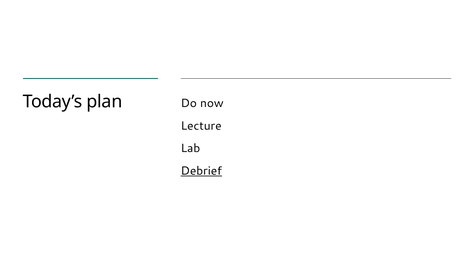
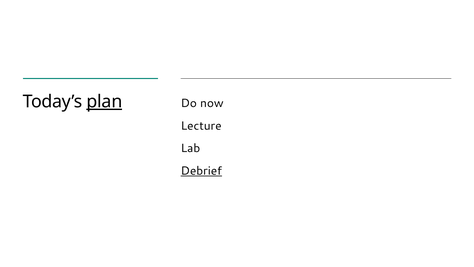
plan underline: none -> present
